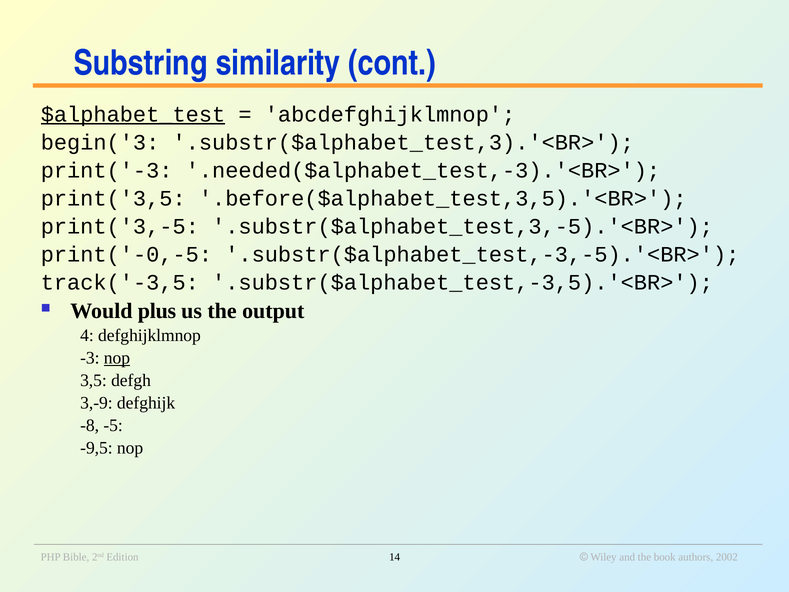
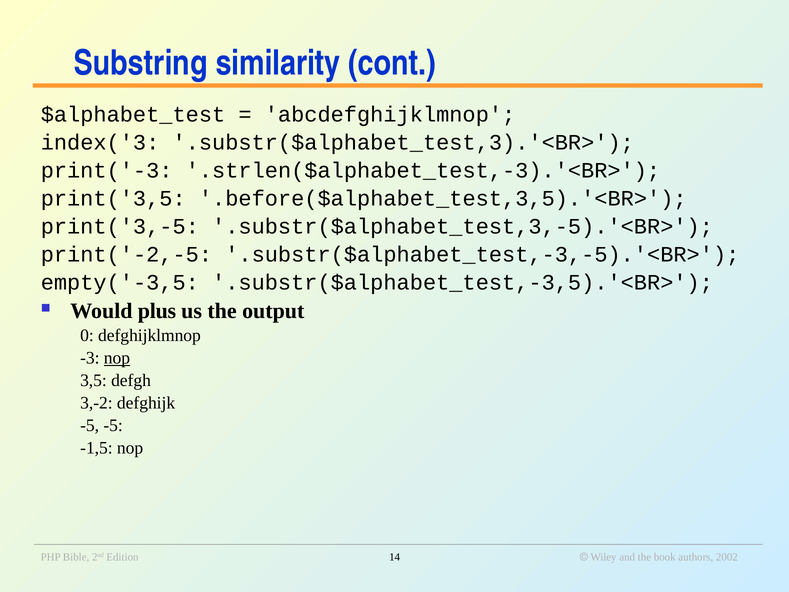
$alphabet_test underline: present -> none
begin('3: begin('3 -> index('3
.needed($alphabet_test,-3).'<BR>: .needed($alphabet_test,-3).'<BR> -> .strlen($alphabet_test,-3).'<BR>
print('-0,-5: print('-0,-5 -> print('-2,-5
track('-3,5: track('-3,5 -> empty('-3,5
4: 4 -> 0
3,-9: 3,-9 -> 3,-2
-8 at (90, 425): -8 -> -5
-9,5: -9,5 -> -1,5
